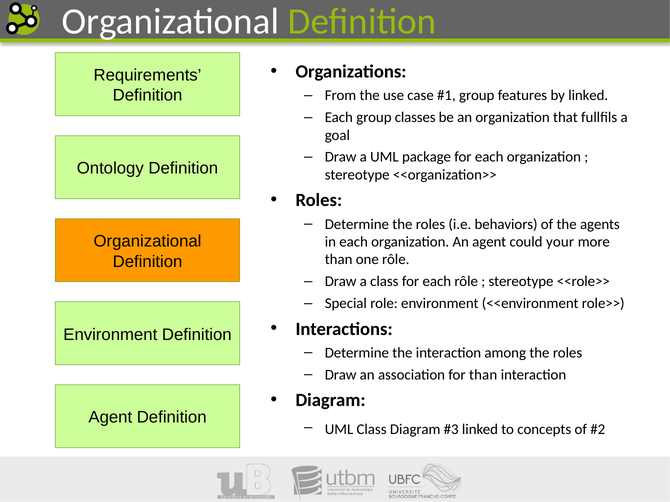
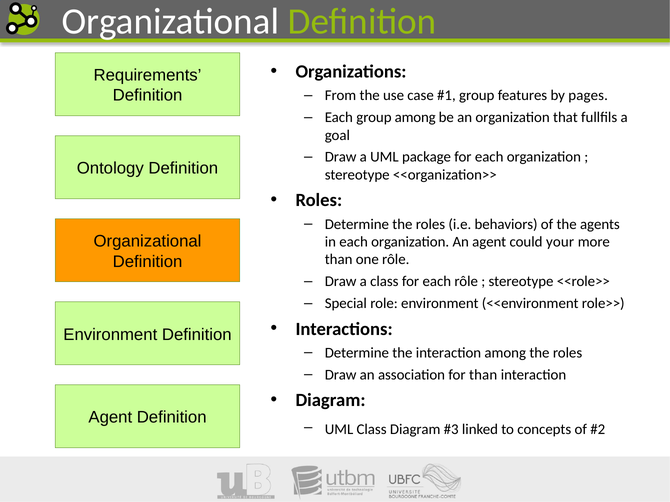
by linked: linked -> pages
group classes: classes -> among
